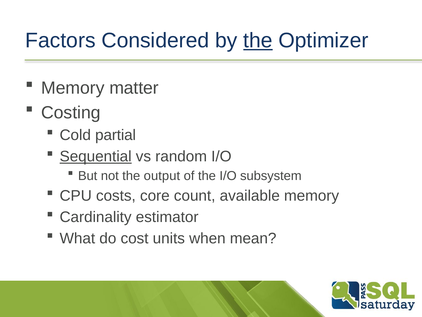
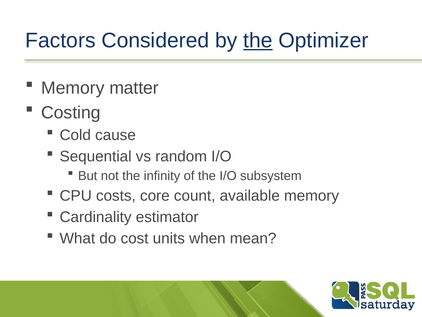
partial: partial -> cause
Sequential underline: present -> none
output: output -> infinity
